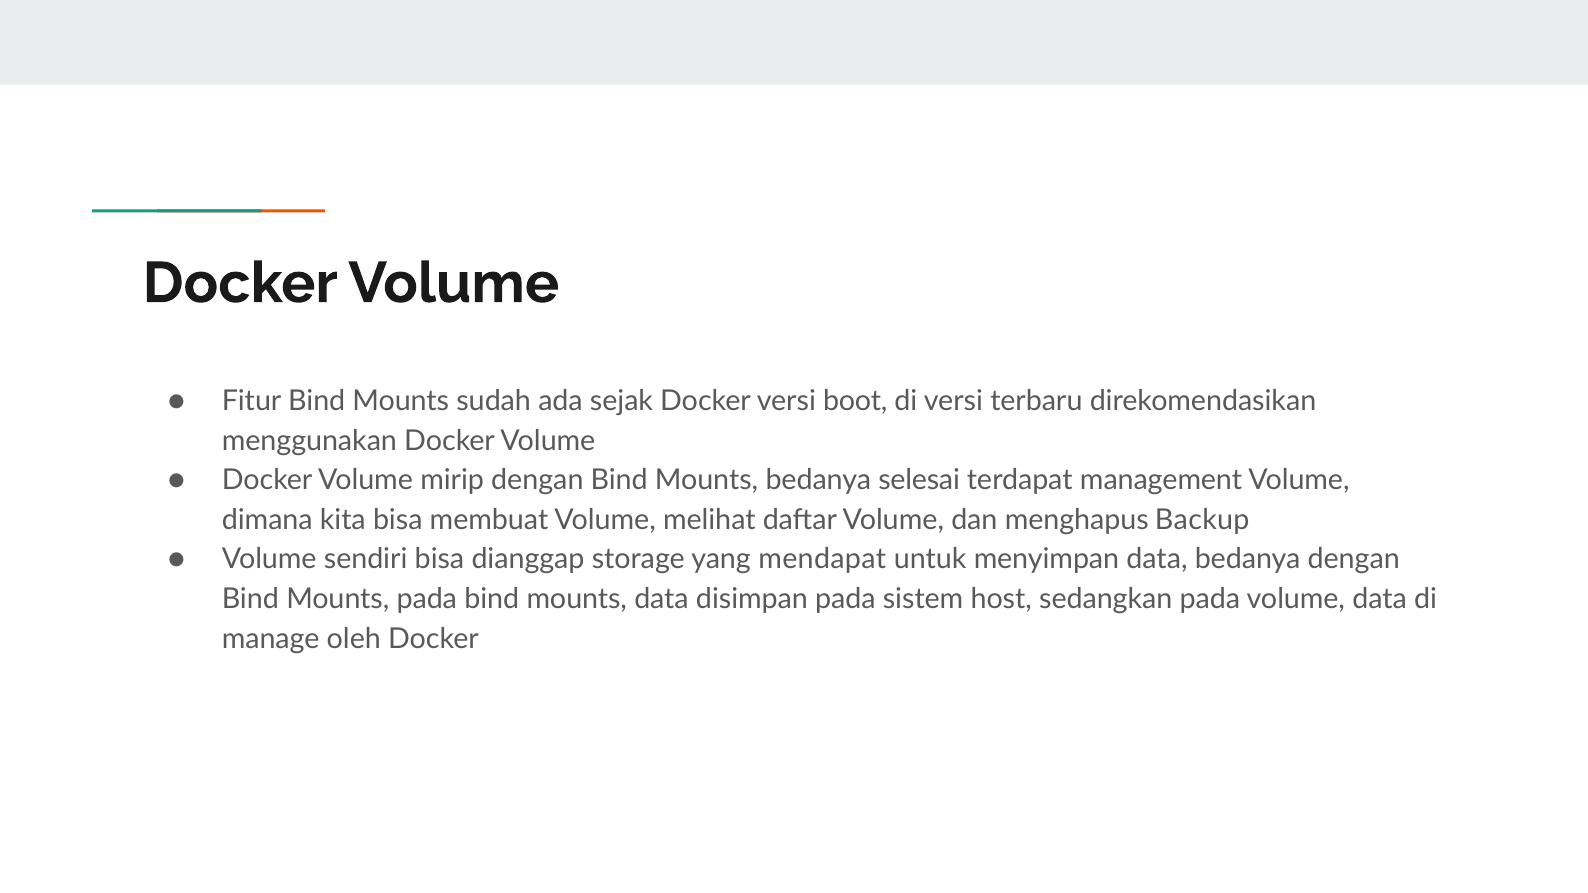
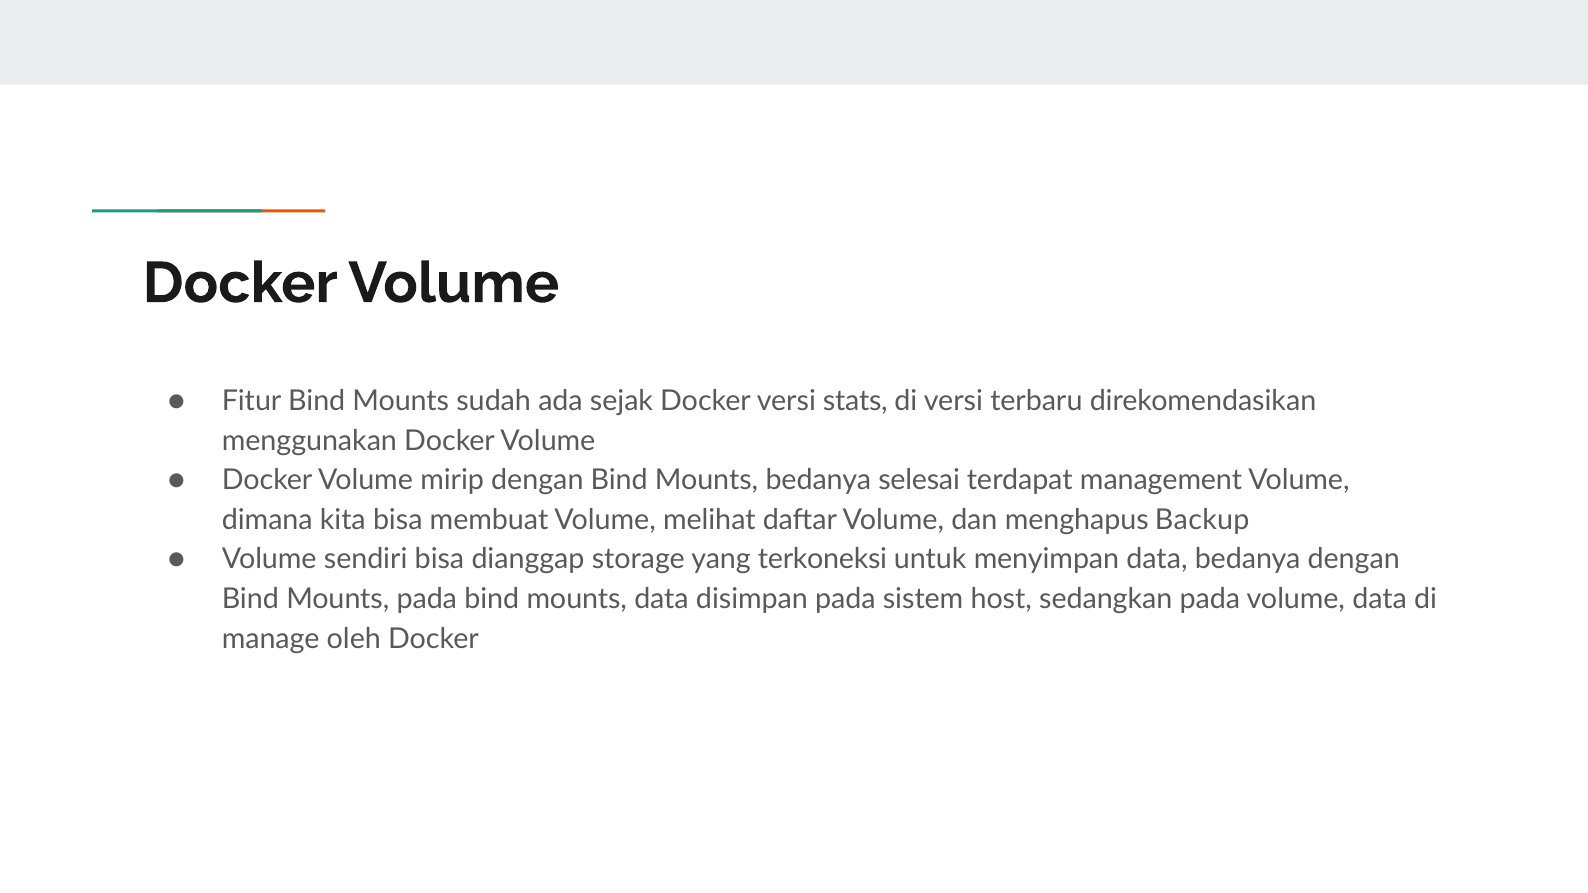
boot: boot -> stats
mendapat: mendapat -> terkoneksi
